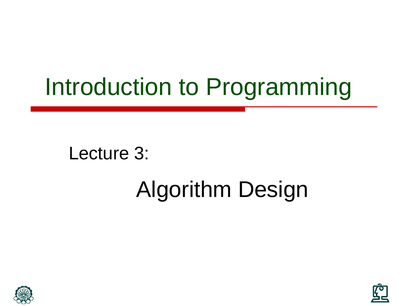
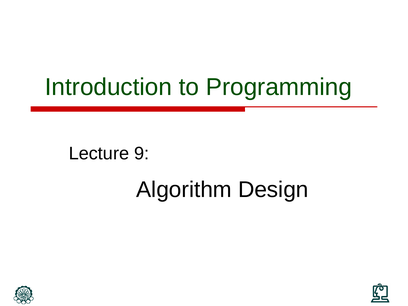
3: 3 -> 9
